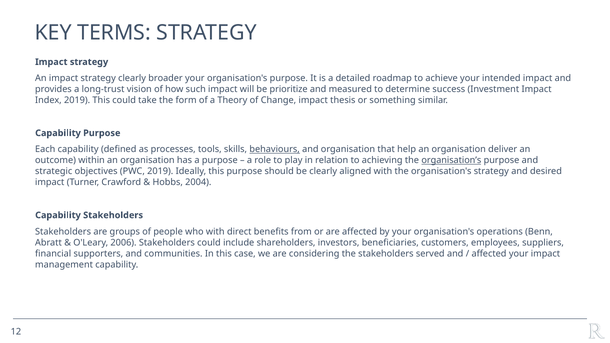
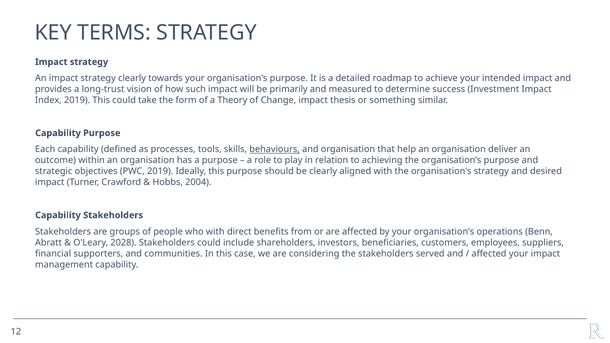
broader: broader -> towards
prioritize: prioritize -> primarily
organisation’s underline: present -> none
2006: 2006 -> 2028
